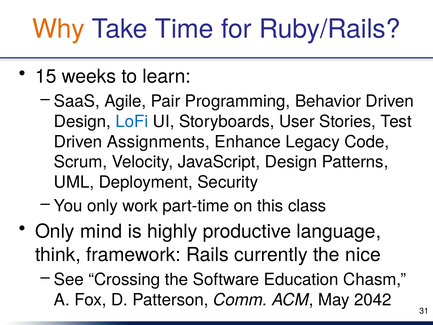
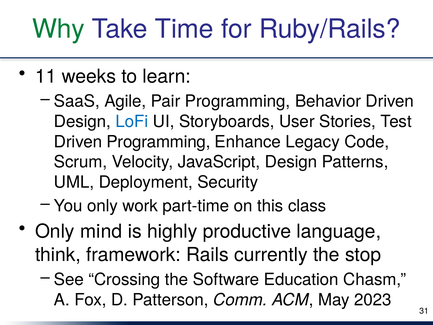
Why colour: orange -> green
15: 15 -> 11
Driven Assignments: Assignments -> Programming
nice: nice -> stop
2042: 2042 -> 2023
